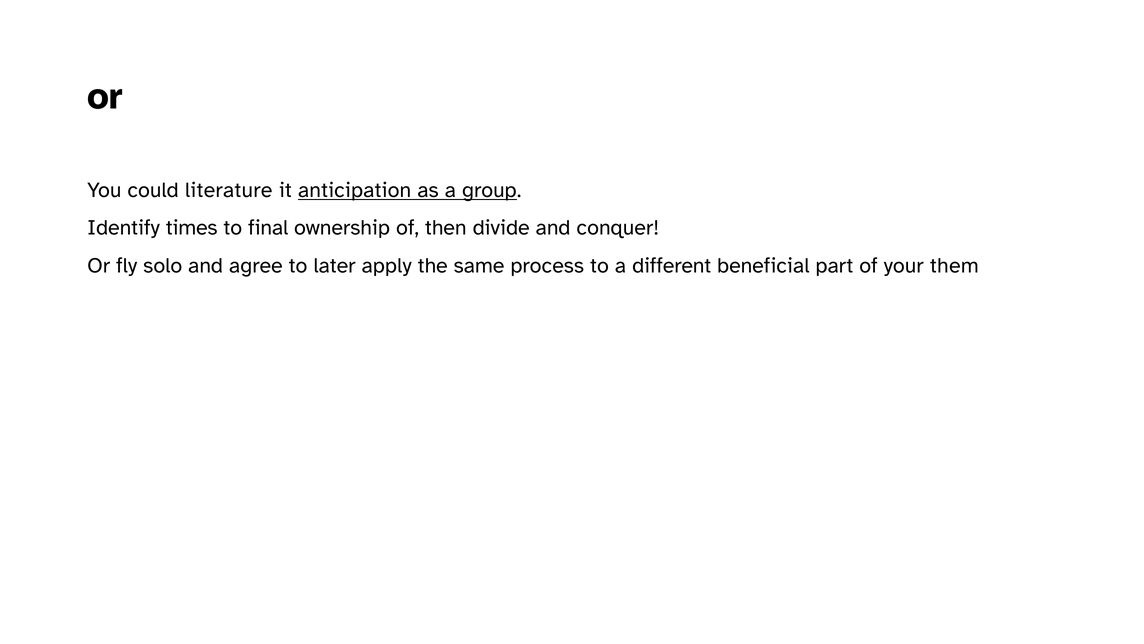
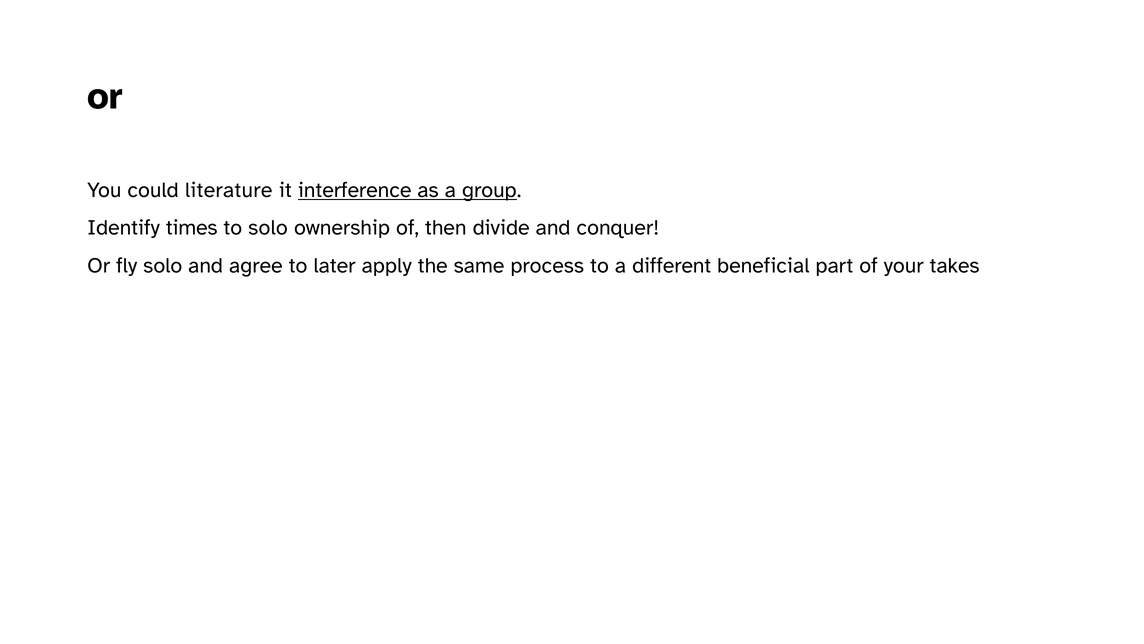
anticipation: anticipation -> interference
to final: final -> solo
them: them -> takes
